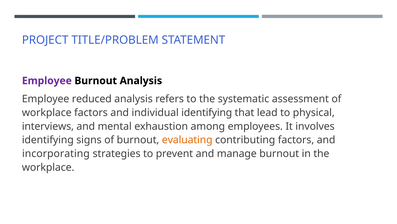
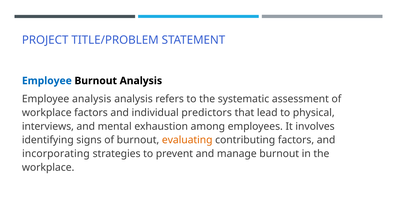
Employee at (47, 81) colour: purple -> blue
Employee reduced: reduced -> analysis
individual identifying: identifying -> predictors
